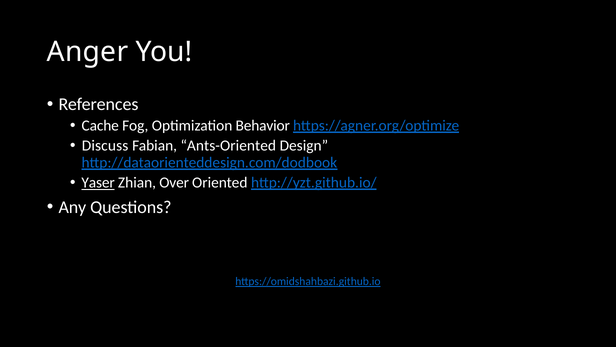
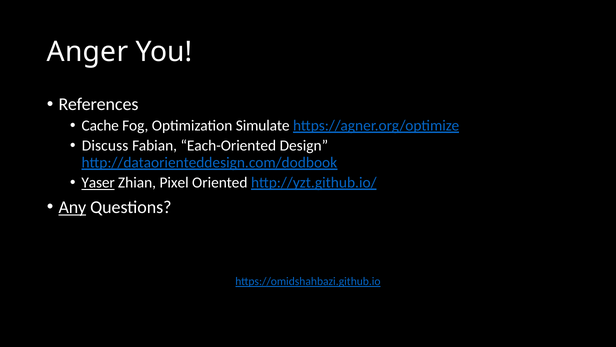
Behavior: Behavior -> Simulate
Ants-Oriented: Ants-Oriented -> Each-Oriented
Over: Over -> Pixel
Any underline: none -> present
